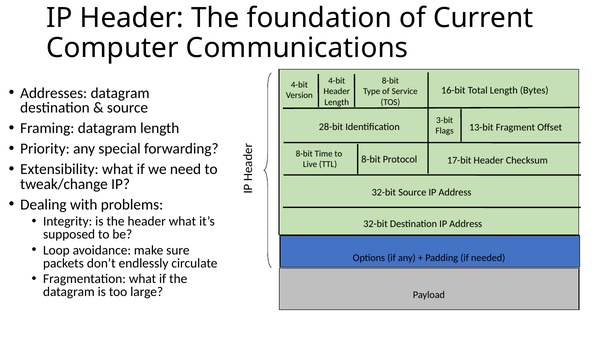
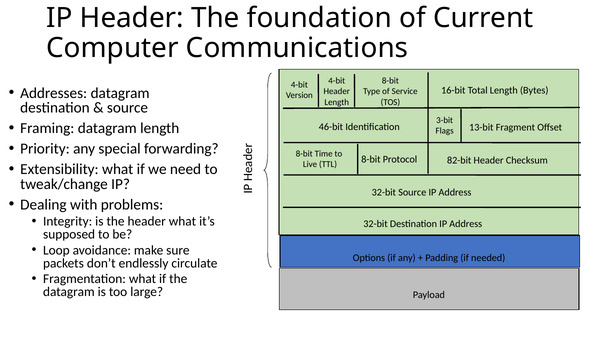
28-bit: 28-bit -> 46-bit
17-bit: 17-bit -> 82-bit
